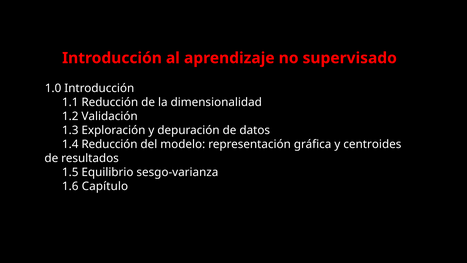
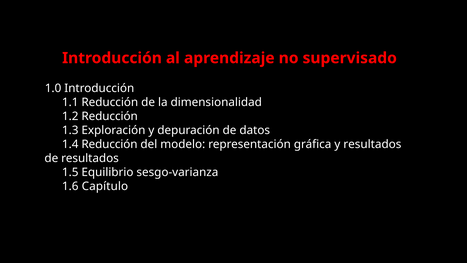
1.2 Validación: Validación -> Reducción
y centroides: centroides -> resultados
